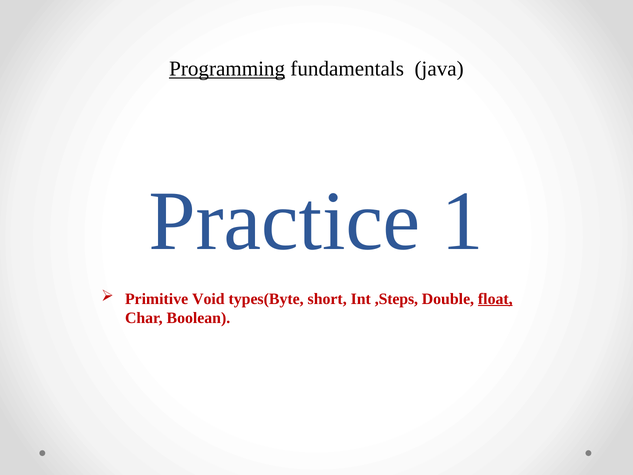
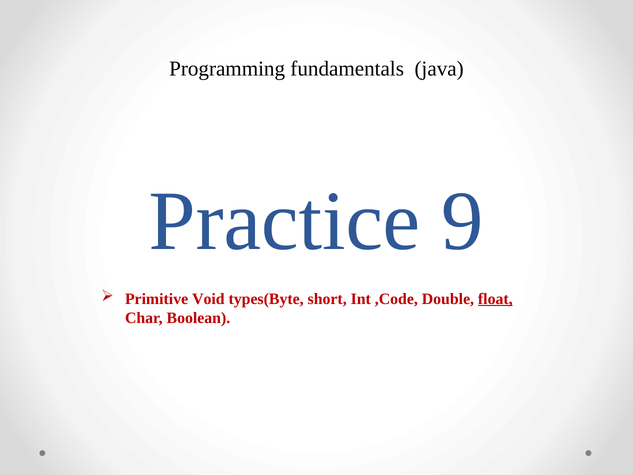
Programming underline: present -> none
1: 1 -> 9
,Steps: ,Steps -> ,Code
